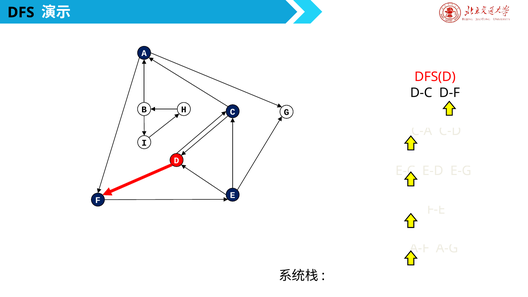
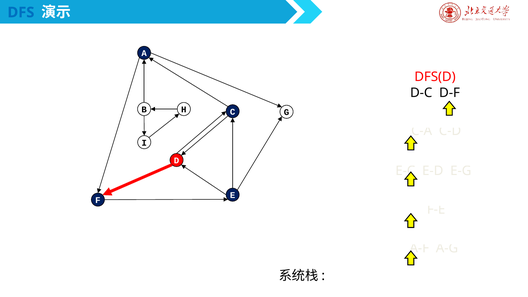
DFS at (21, 12) colour: black -> blue
